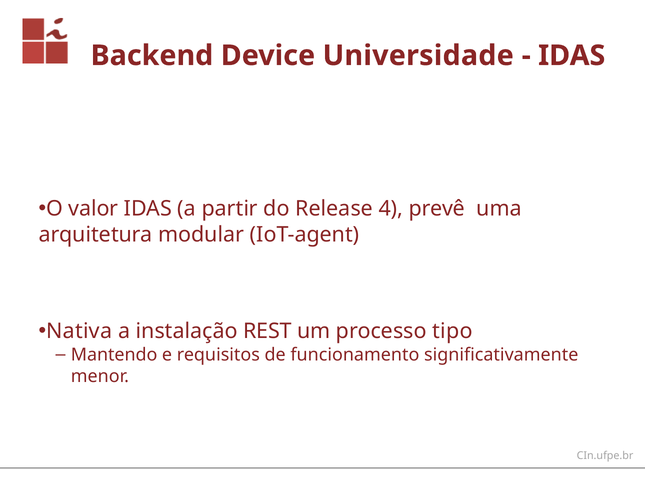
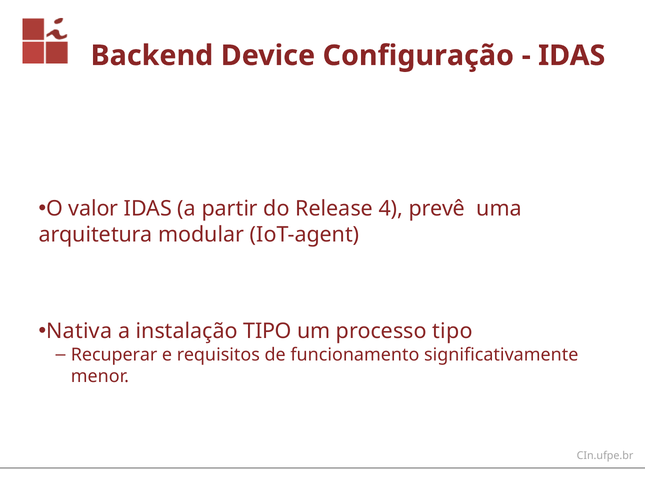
Universidade: Universidade -> Configuração
instalação REST: REST -> TIPO
Mantendo: Mantendo -> Recuperar
